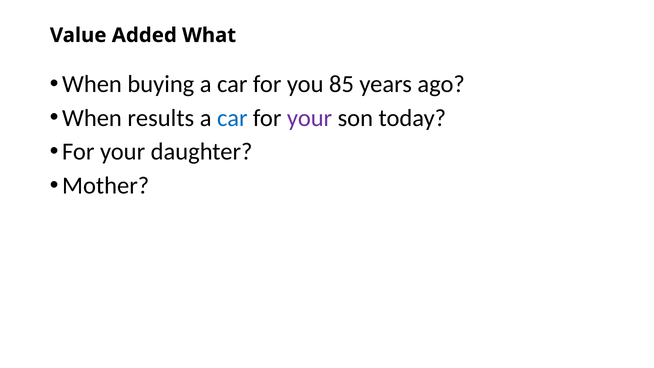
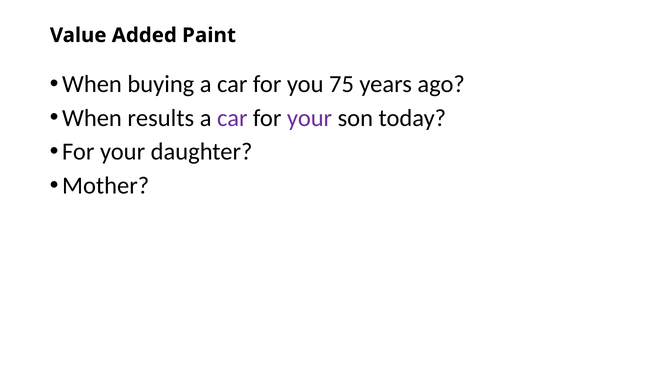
What: What -> Paint
85: 85 -> 75
car at (232, 118) colour: blue -> purple
